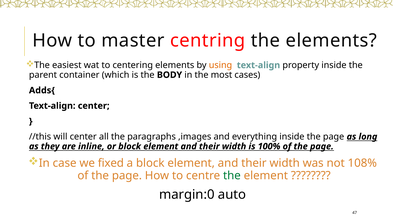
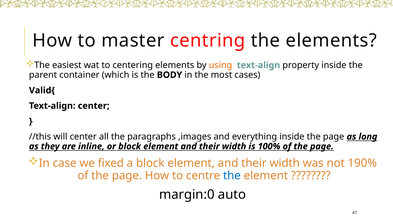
Adds{: Adds{ -> Valid{
108%: 108% -> 190%
the at (232, 176) colour: green -> blue
